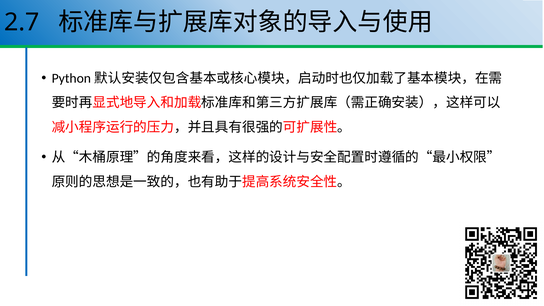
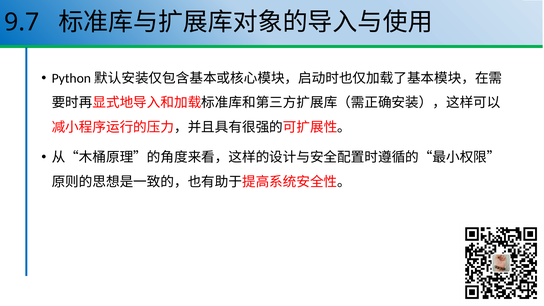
2.7: 2.7 -> 9.7
